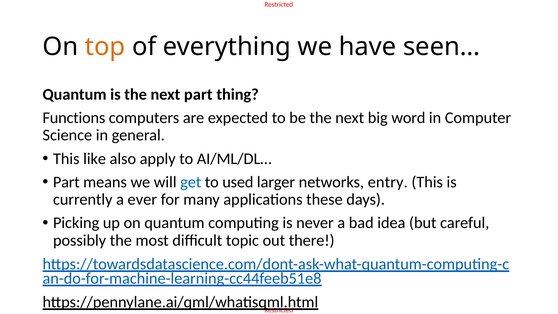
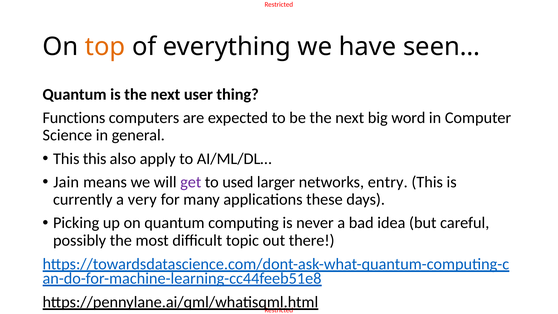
next part: part -> user
This like: like -> this
Part at (66, 182): Part -> Jain
get colour: blue -> purple
ever: ever -> very
